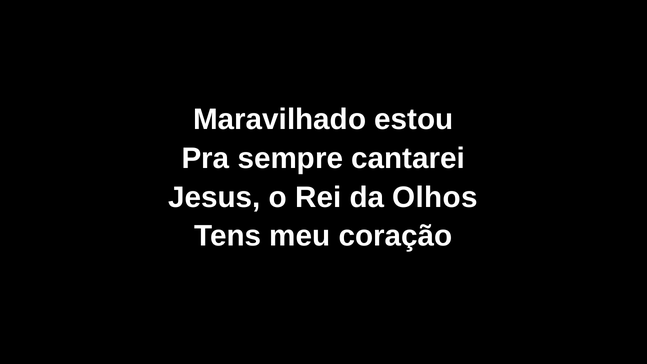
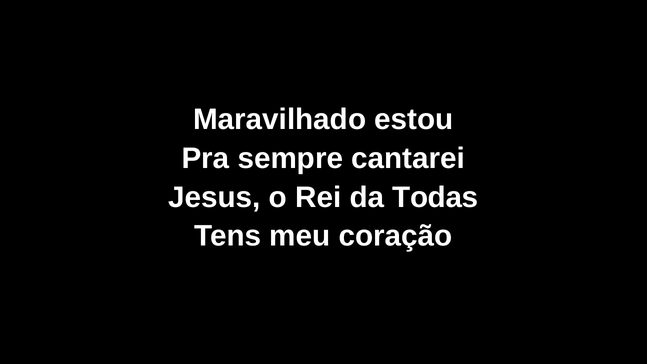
Olhos: Olhos -> Todas
